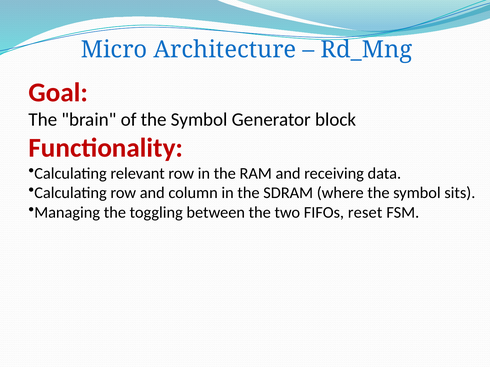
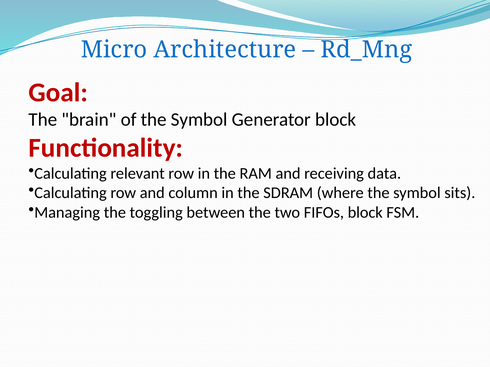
FIFOs reset: reset -> block
